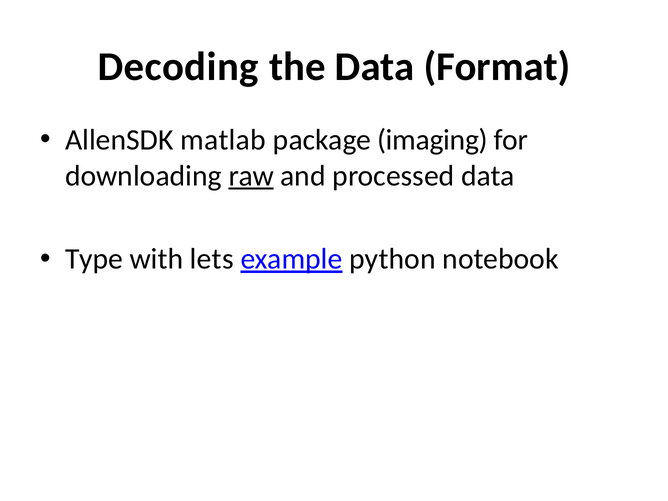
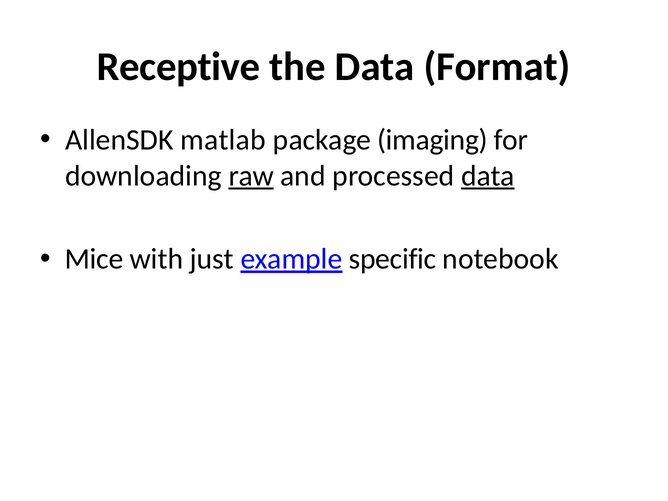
Decoding: Decoding -> Receptive
data at (488, 176) underline: none -> present
Type: Type -> Mice
lets: lets -> just
python: python -> specific
